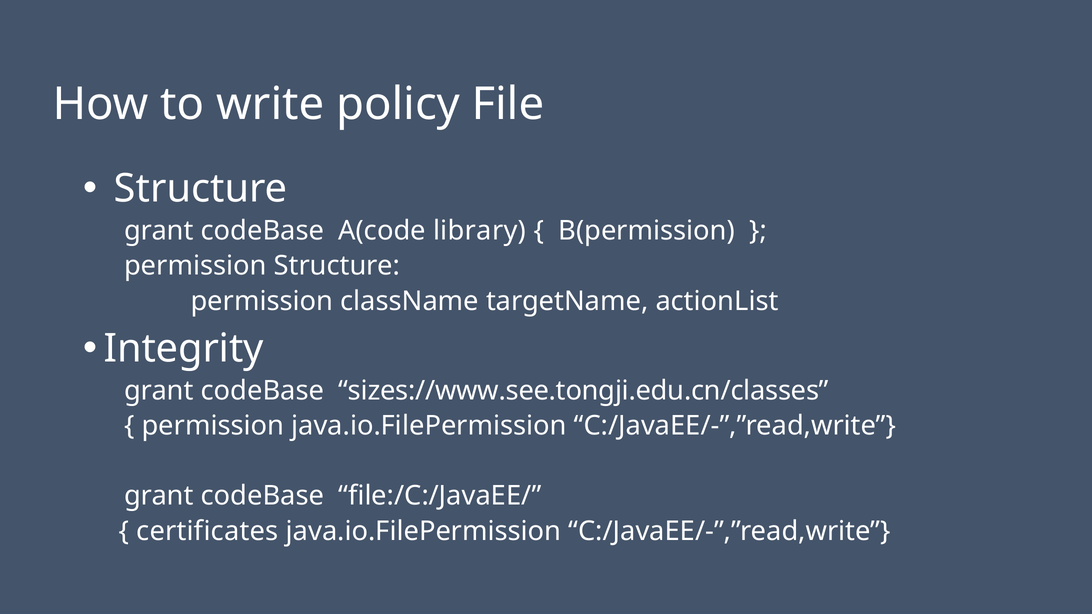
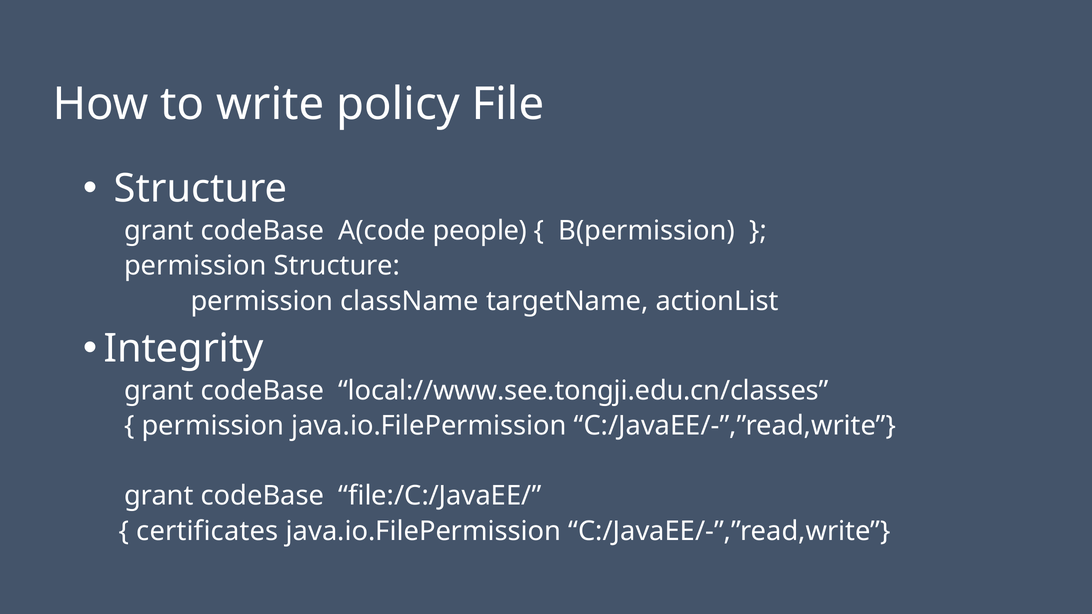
library: library -> people
sizes://www.see.tongji.edu.cn/classes: sizes://www.see.tongji.edu.cn/classes -> local://www.see.tongji.edu.cn/classes
